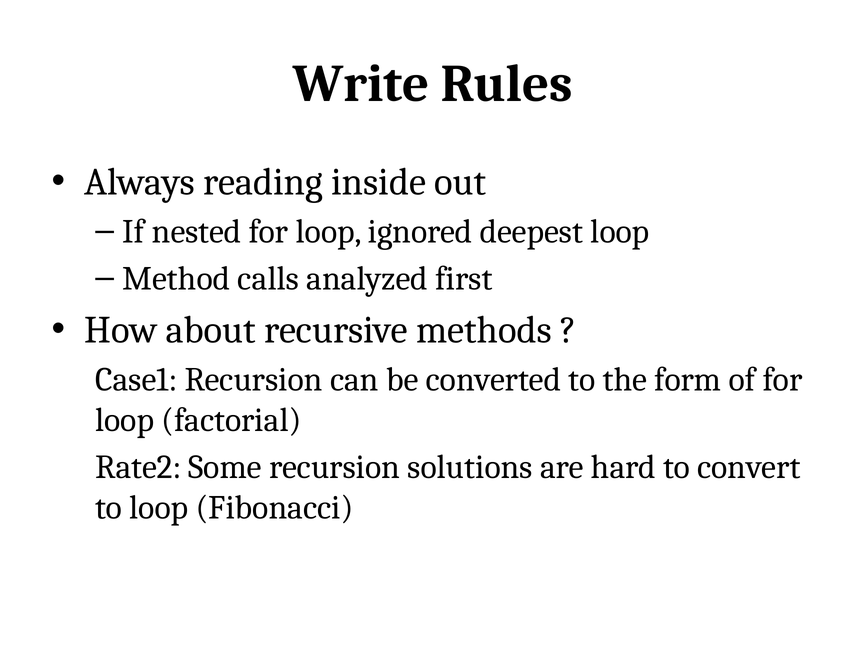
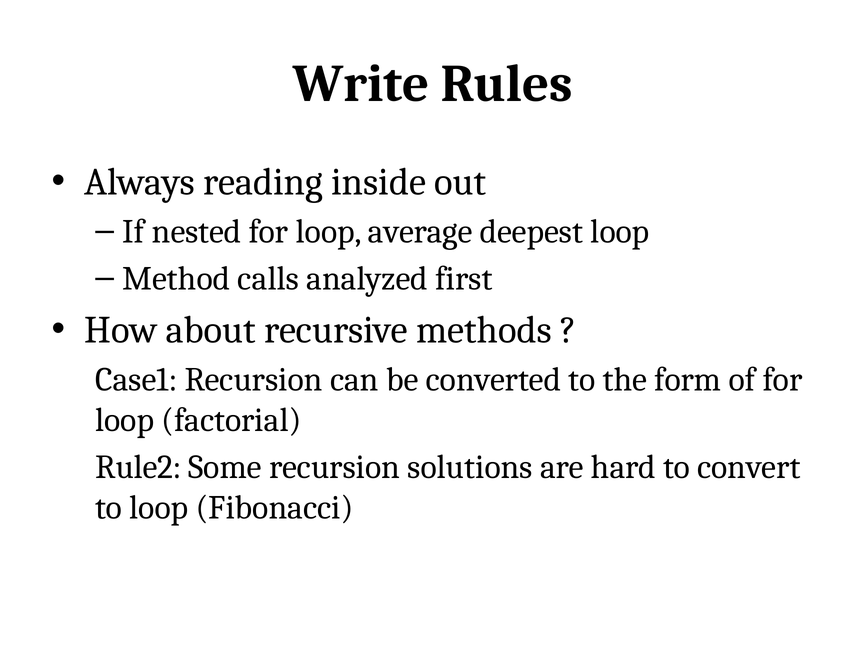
ignored: ignored -> average
Rate2: Rate2 -> Rule2
